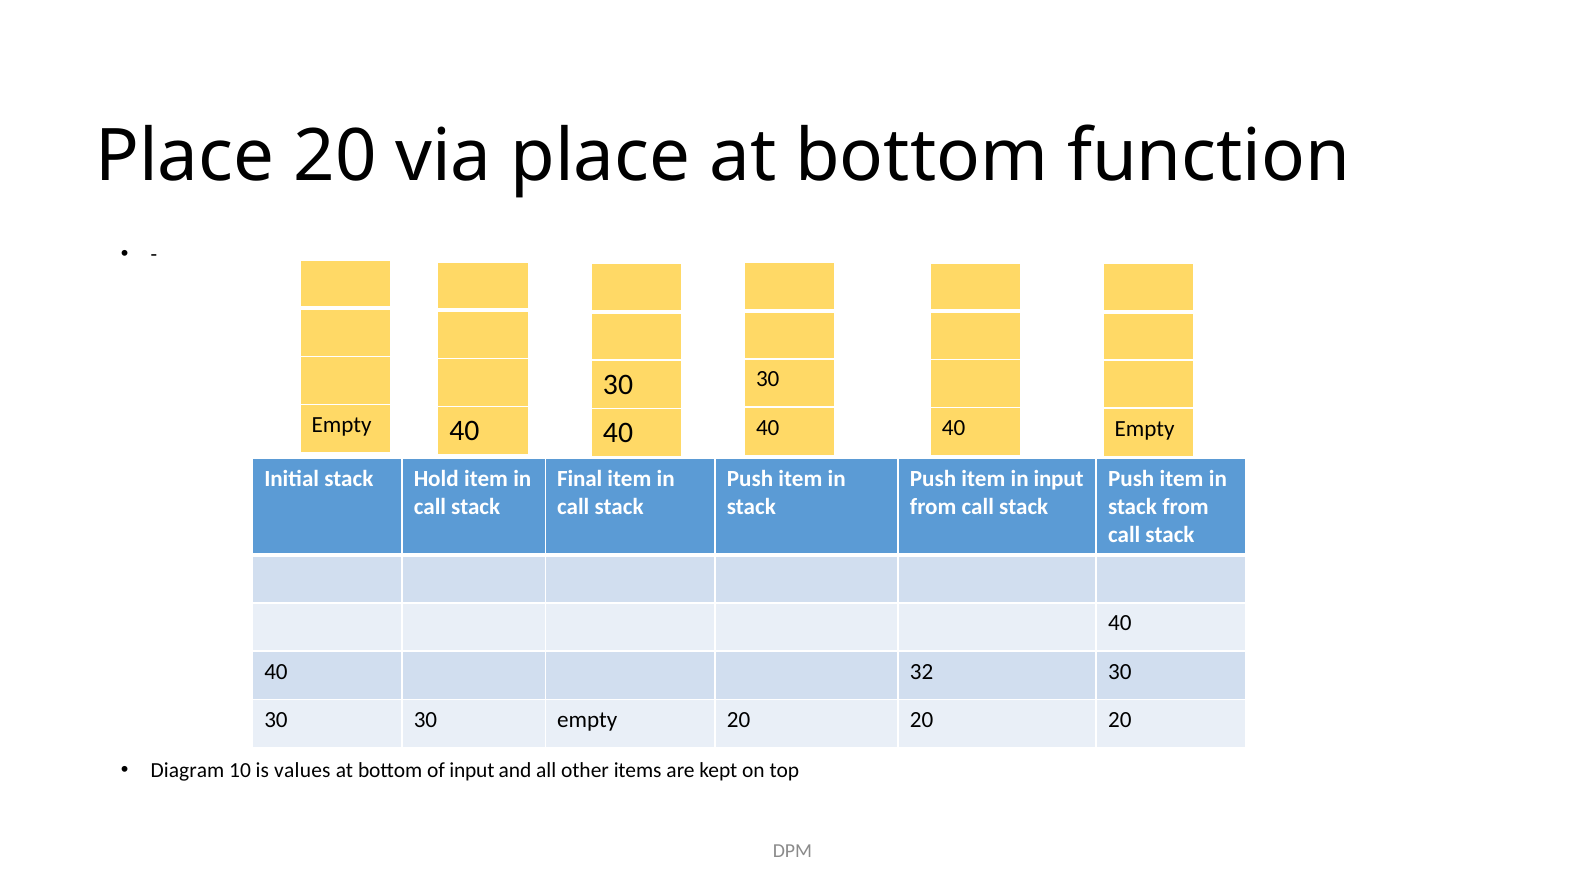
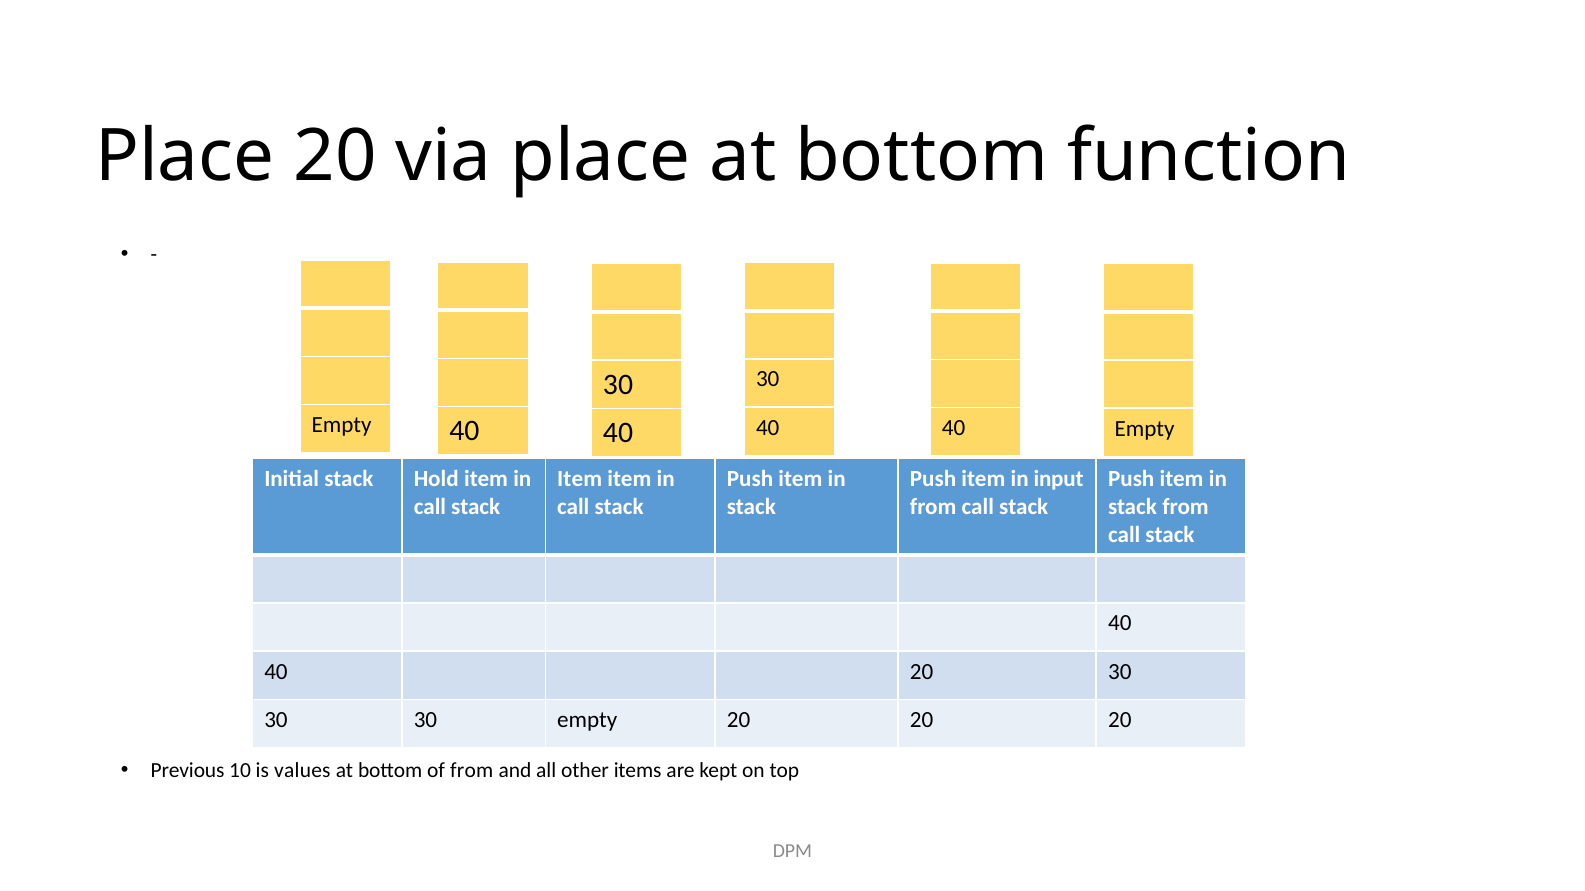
Final at (580, 479): Final -> Item
40 32: 32 -> 20
Diagram: Diagram -> Previous
of input: input -> from
